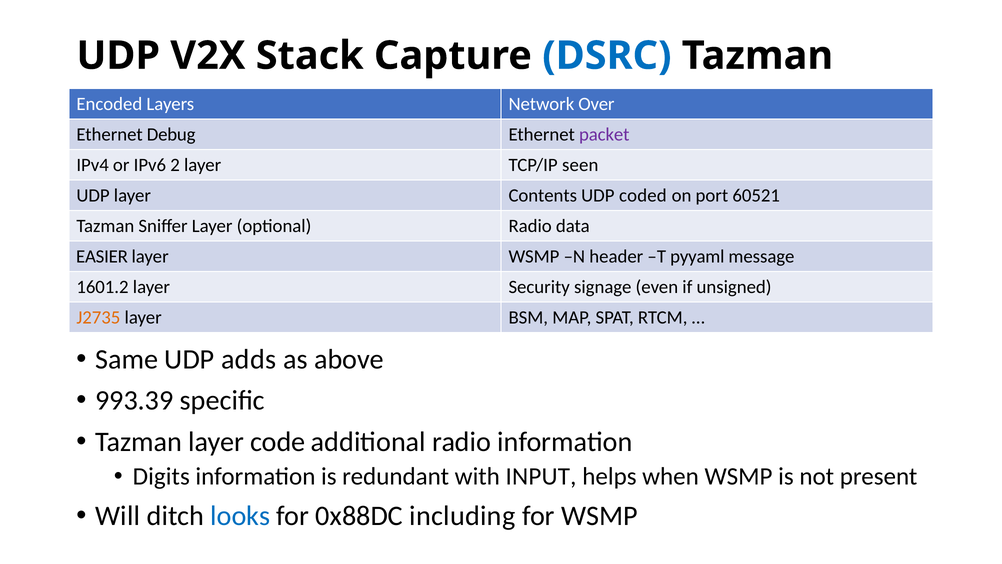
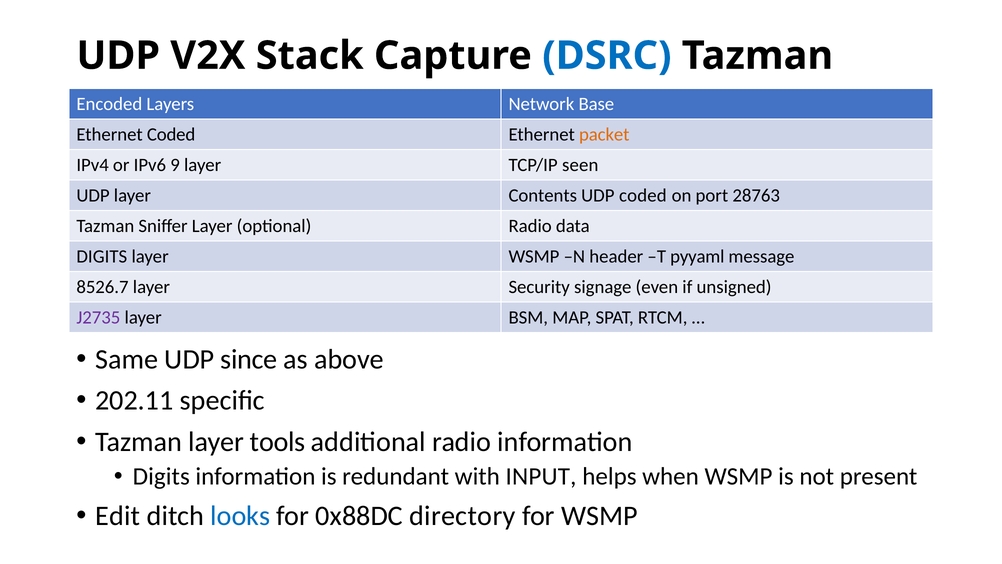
Over: Over -> Base
Ethernet Debug: Debug -> Coded
packet colour: purple -> orange
2: 2 -> 9
60521: 60521 -> 28763
EASIER at (102, 256): EASIER -> DIGITS
1601.2: 1601.2 -> 8526.7
J2735 colour: orange -> purple
adds: adds -> since
993.39: 993.39 -> 202.11
code: code -> tools
Will: Will -> Edit
including: including -> directory
